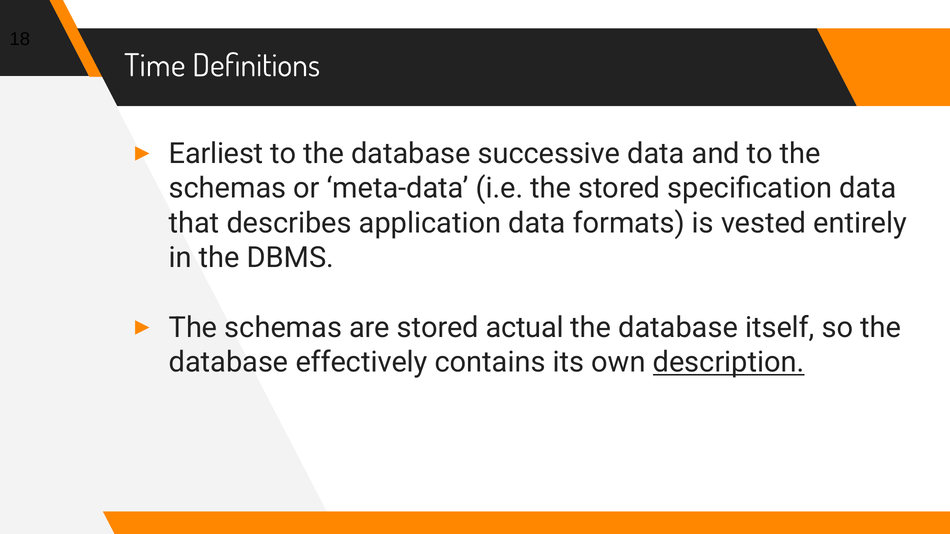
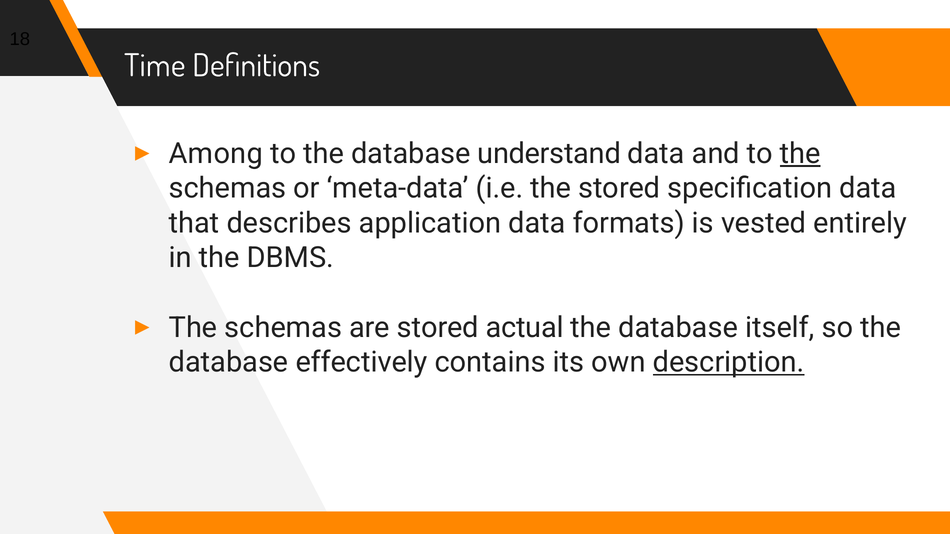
Earliest: Earliest -> Among
successive: successive -> understand
the at (800, 154) underline: none -> present
